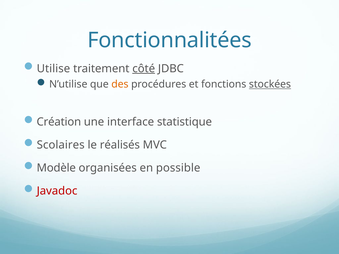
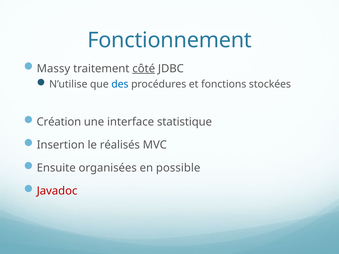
Fonctionnalitées: Fonctionnalitées -> Fonctionnement
Utilise: Utilise -> Massy
des colour: orange -> blue
stockées underline: present -> none
Scolaires: Scolaires -> Insertion
Modèle: Modèle -> Ensuite
